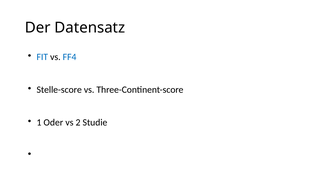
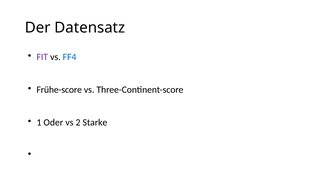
FIT colour: blue -> purple
Stelle-score: Stelle-score -> Frühe-score
Studie: Studie -> Starke
